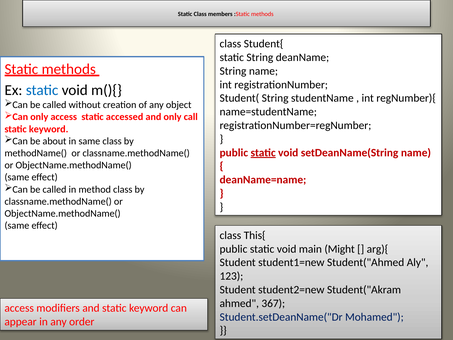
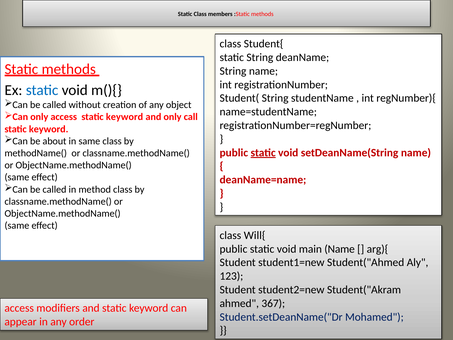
access static accessed: accessed -> keyword
This{: This{ -> Will{
main Might: Might -> Name
